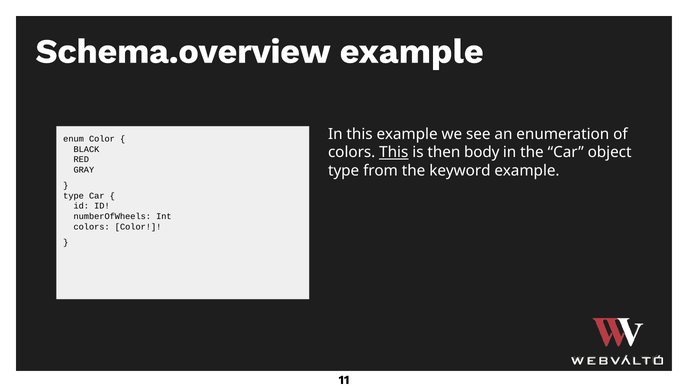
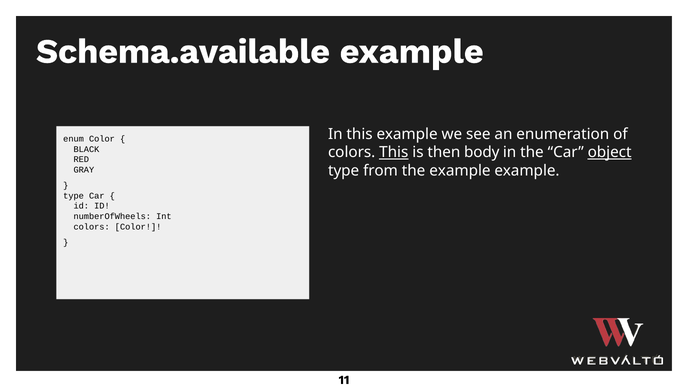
Schema.overview: Schema.overview -> Schema.available
object underline: none -> present
the keyword: keyword -> example
